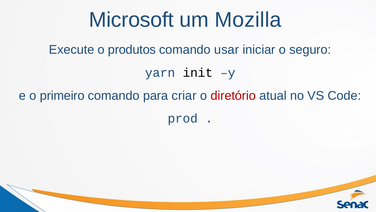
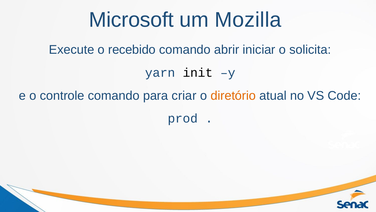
produtos: produtos -> recebido
usar: usar -> abrir
seguro: seguro -> solicita
primeiro: primeiro -> controle
diretório colour: red -> orange
